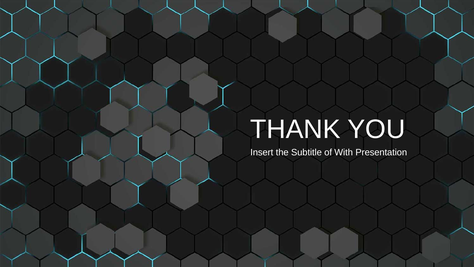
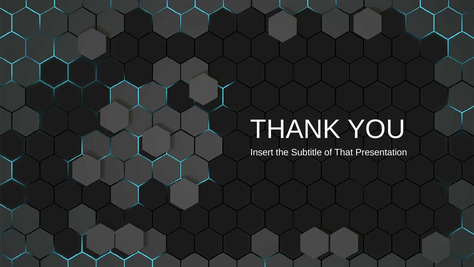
With: With -> That
